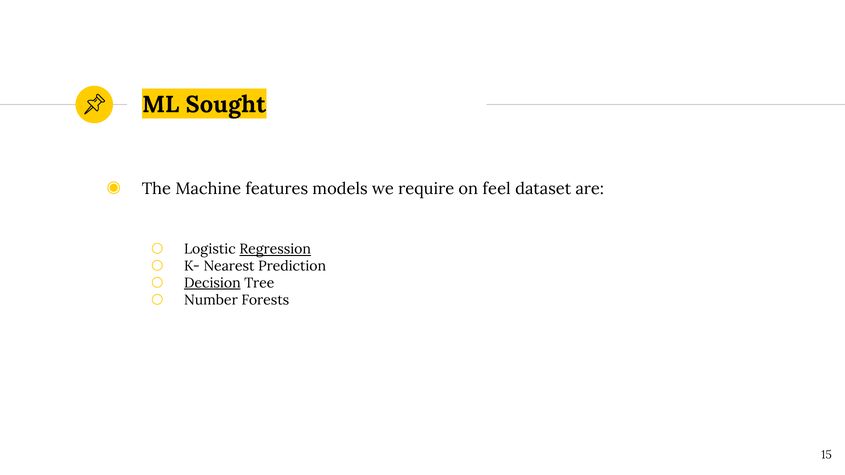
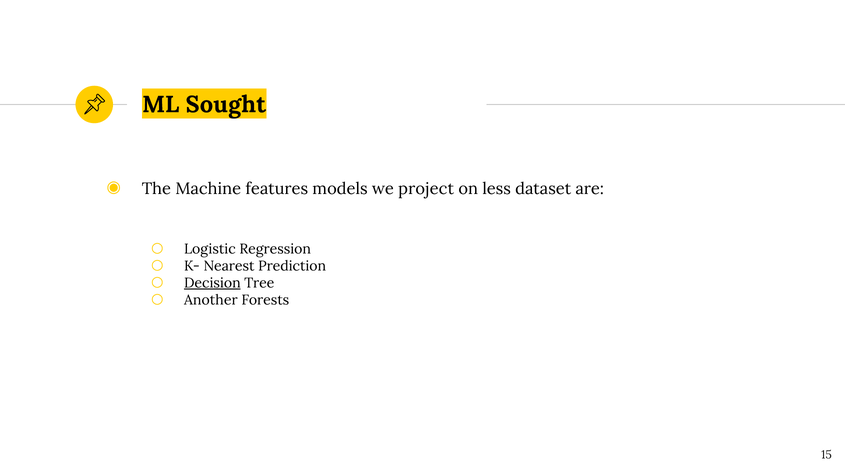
require: require -> project
feel: feel -> less
Regression underline: present -> none
Number: Number -> Another
